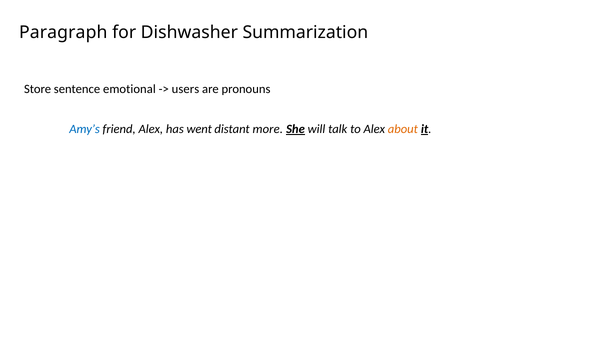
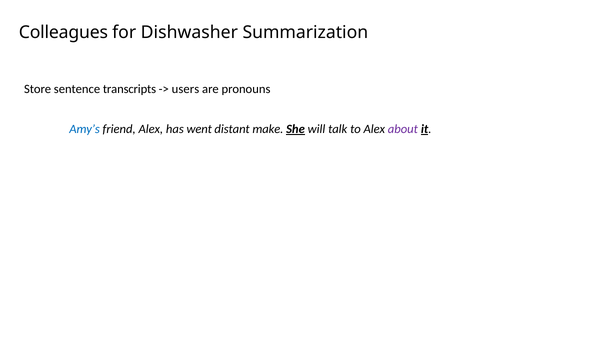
Paragraph: Paragraph -> Colleagues
emotional: emotional -> transcripts
more: more -> make
about colour: orange -> purple
